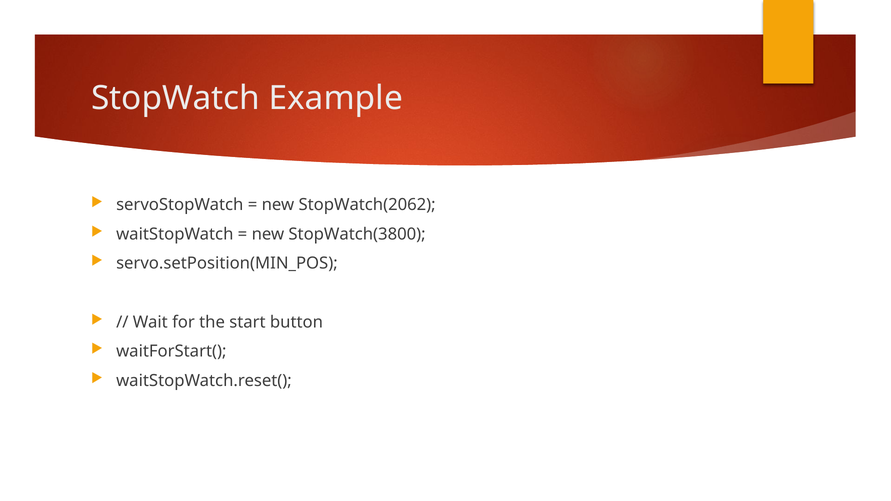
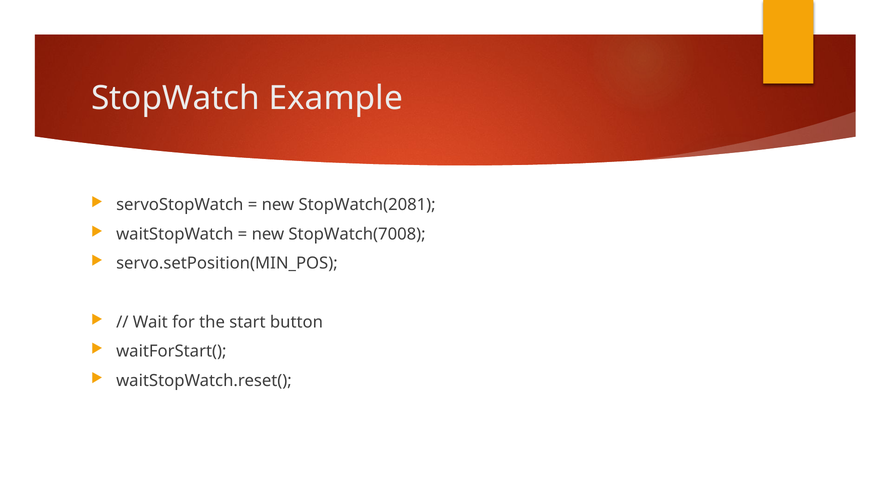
StopWatch(2062: StopWatch(2062 -> StopWatch(2081
StopWatch(3800: StopWatch(3800 -> StopWatch(7008
